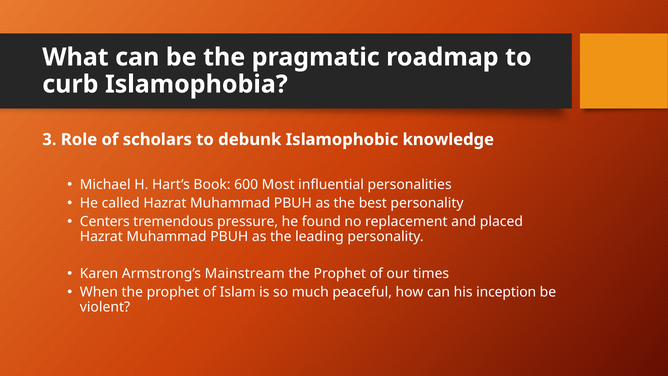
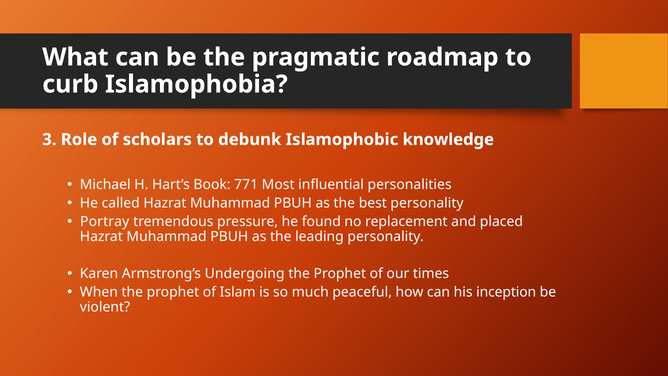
600: 600 -> 771
Centers: Centers -> Portray
Mainstream: Mainstream -> Undergoing
